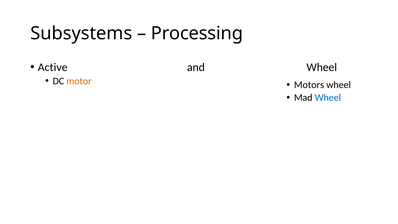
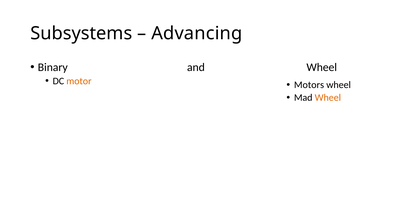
Processing: Processing -> Advancing
Active: Active -> Binary
Wheel at (328, 98) colour: blue -> orange
